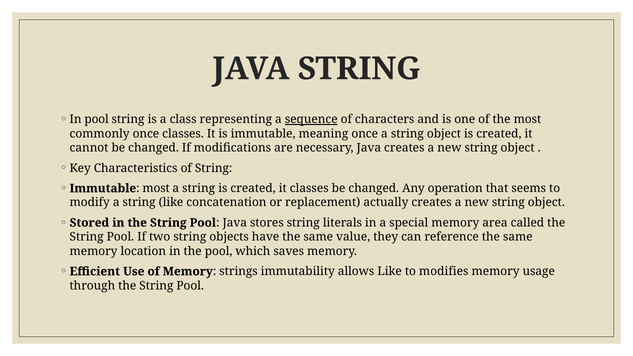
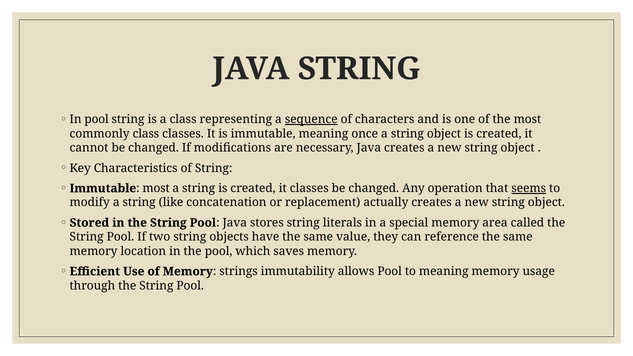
commonly once: once -> class
seems underline: none -> present
allows Like: Like -> Pool
to modifies: modifies -> meaning
